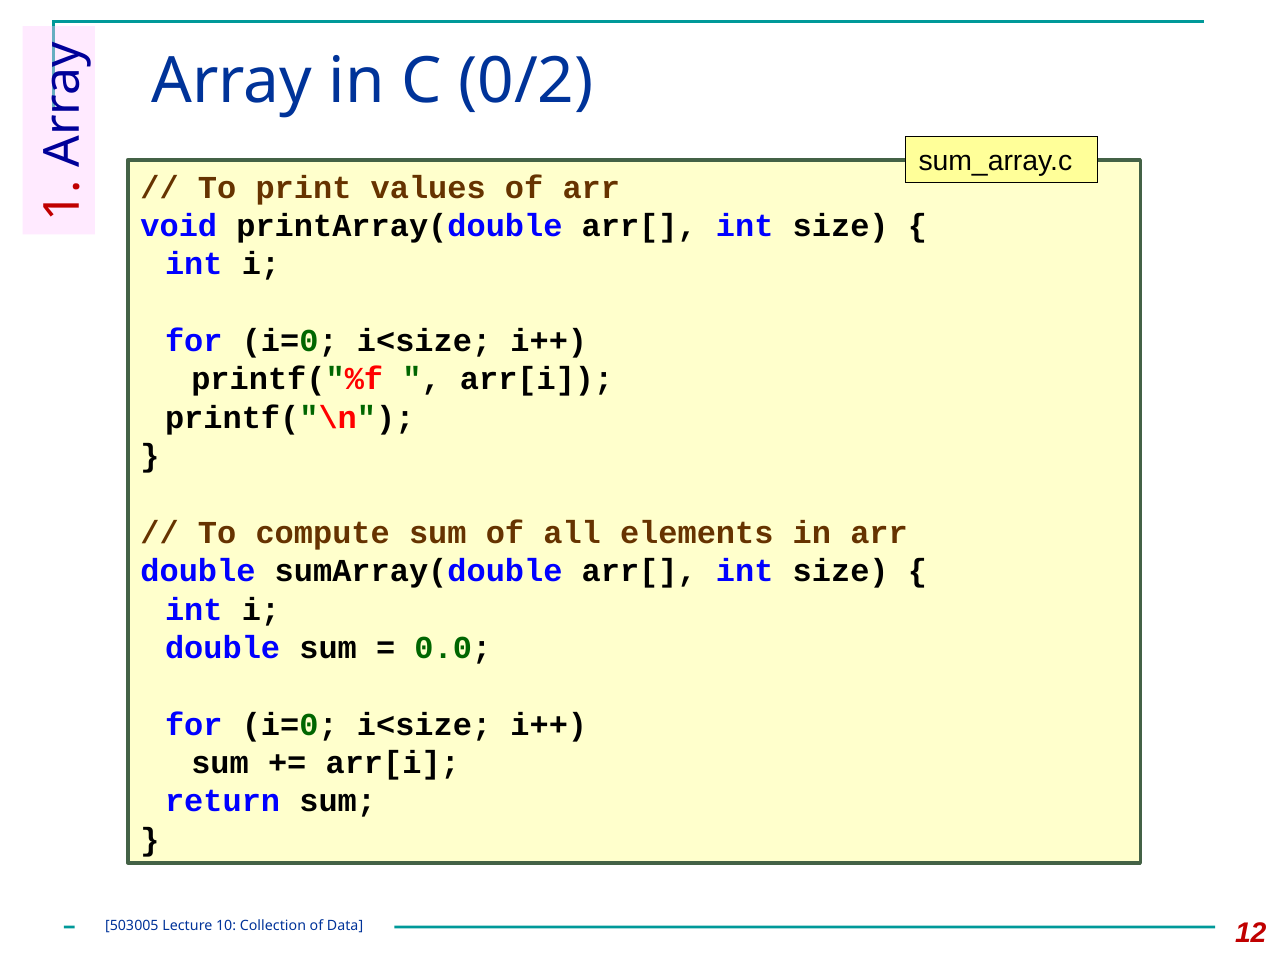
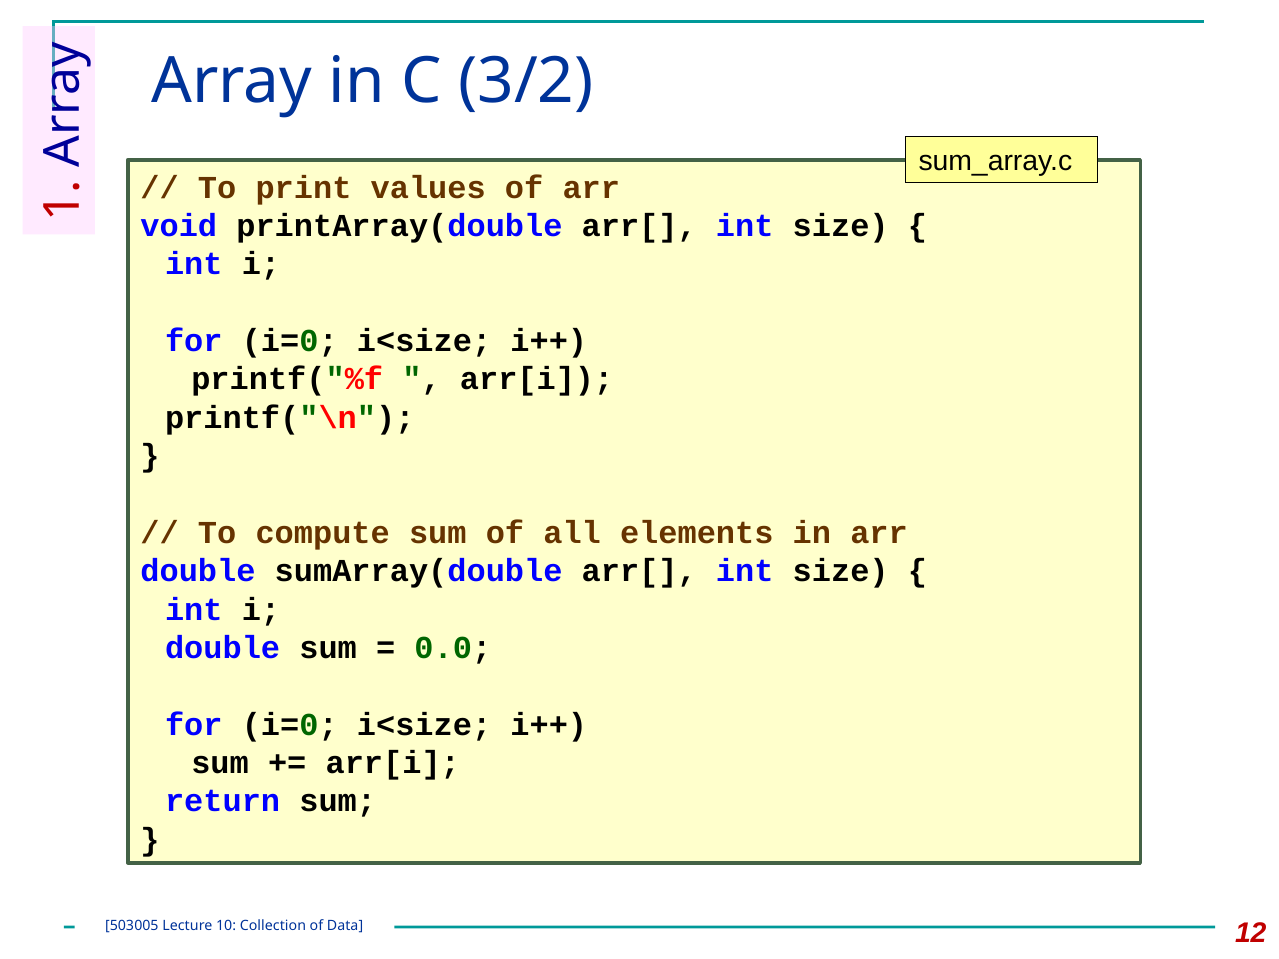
0/2: 0/2 -> 3/2
